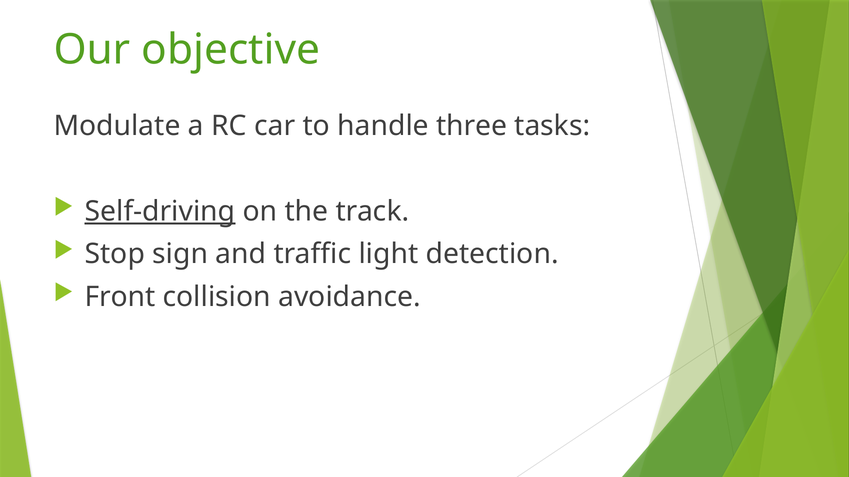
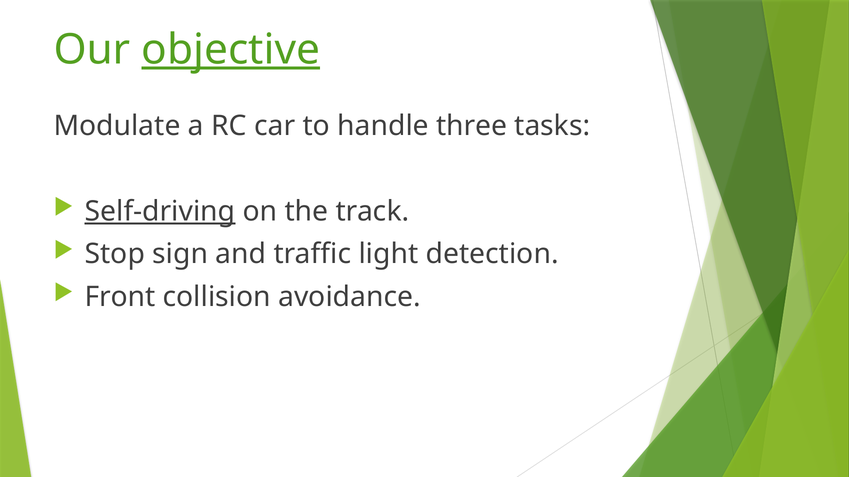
objective underline: none -> present
